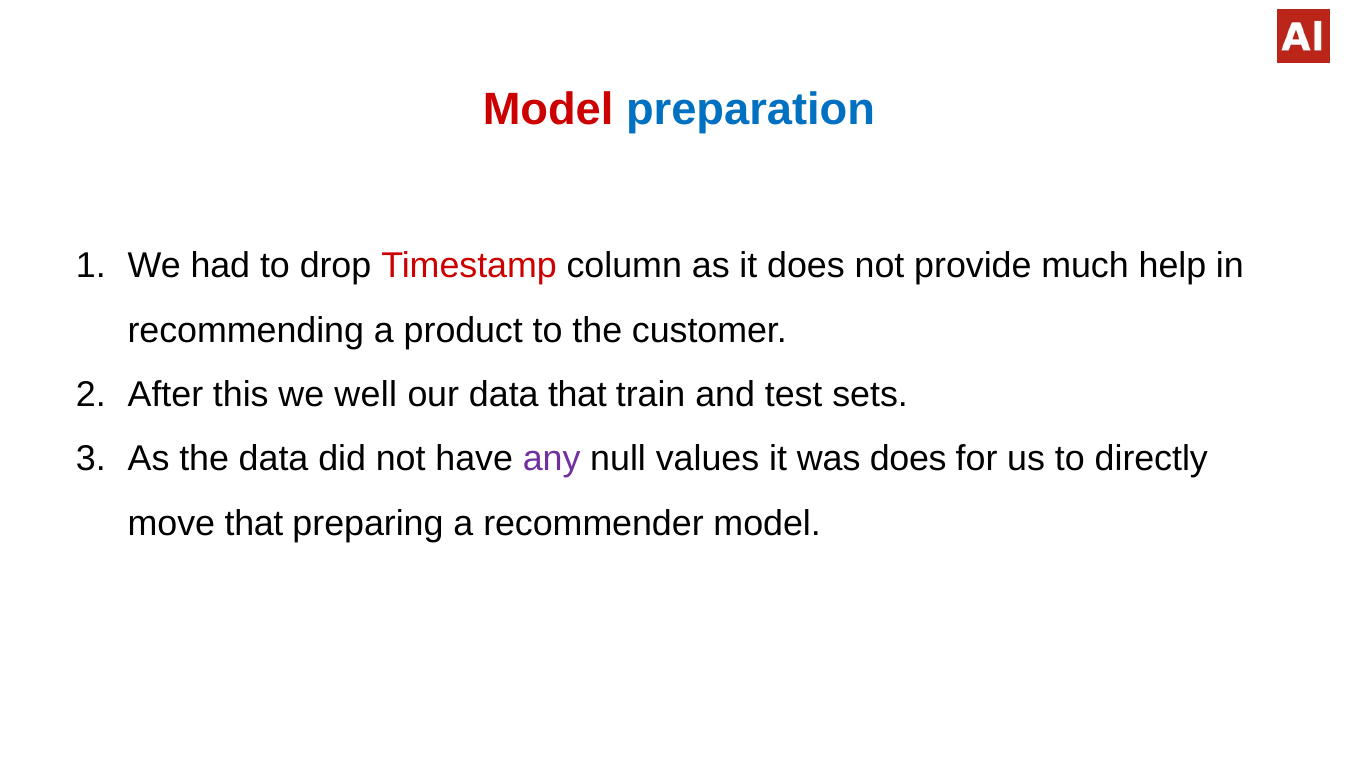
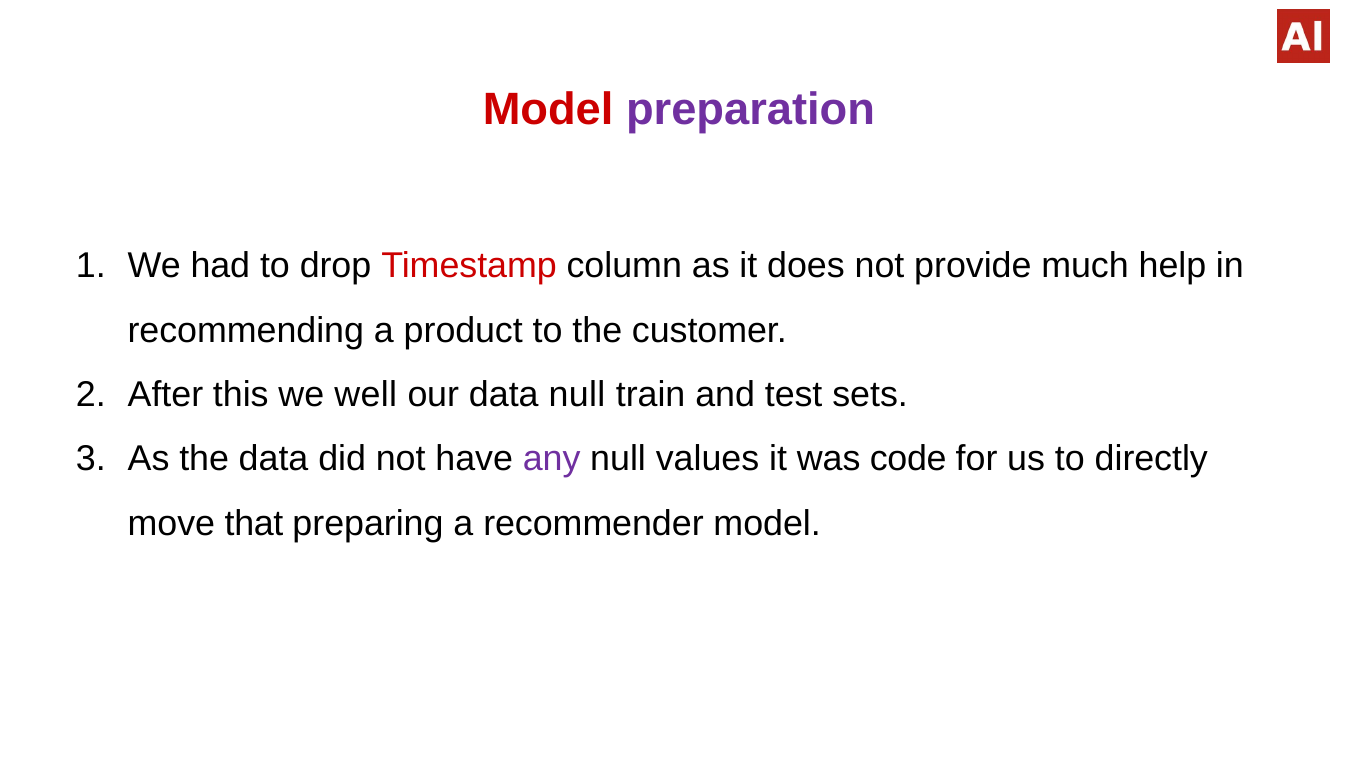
preparation colour: blue -> purple
data that: that -> null
was does: does -> code
